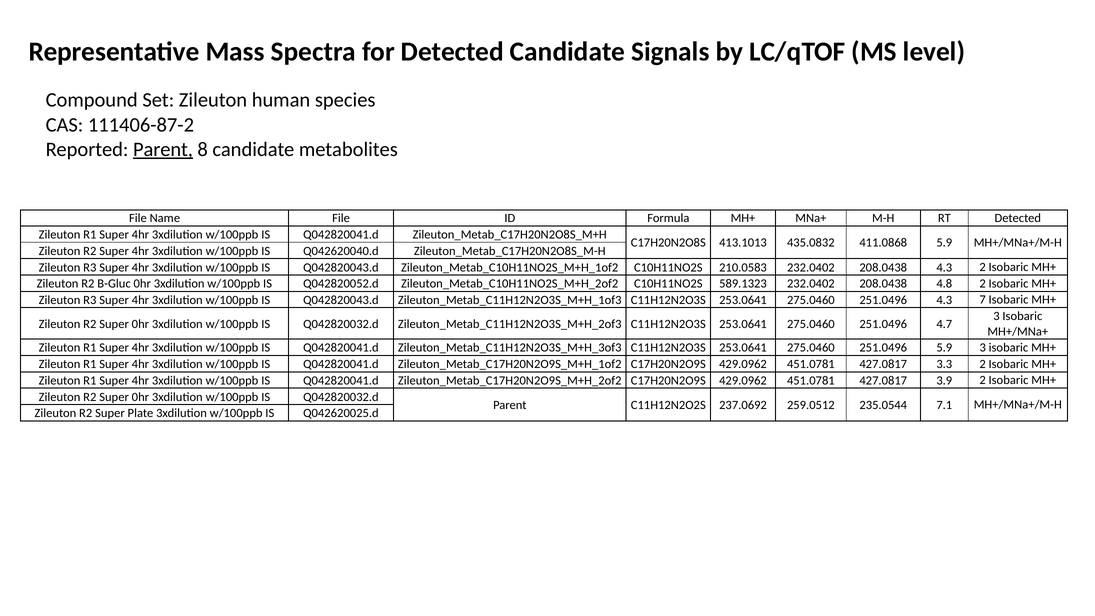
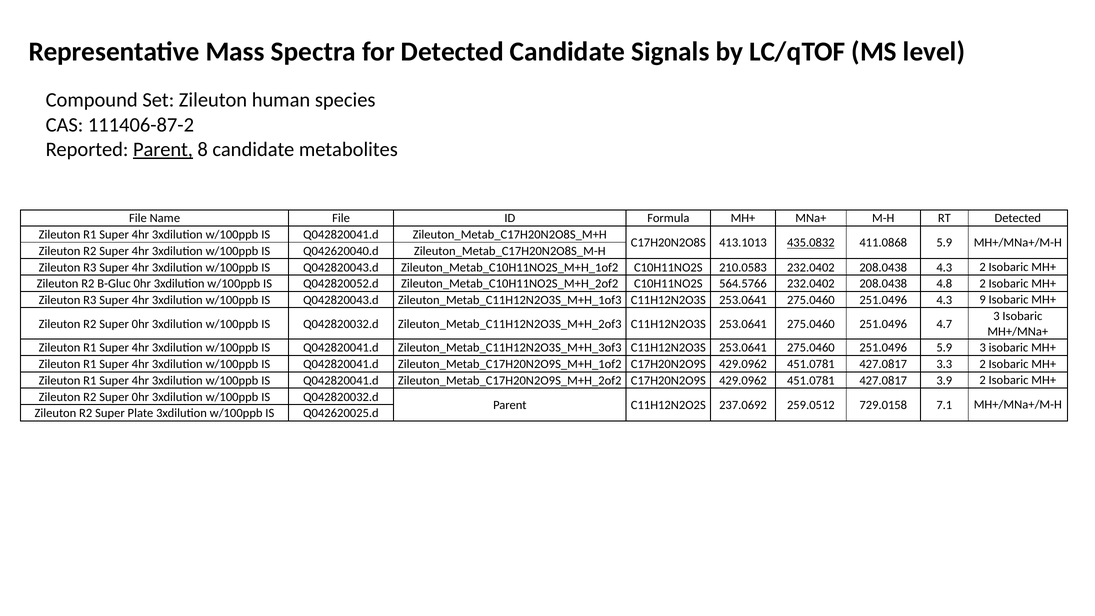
435.0832 underline: none -> present
589.1323: 589.1323 -> 564.5766
7: 7 -> 9
235.0544: 235.0544 -> 729.0158
